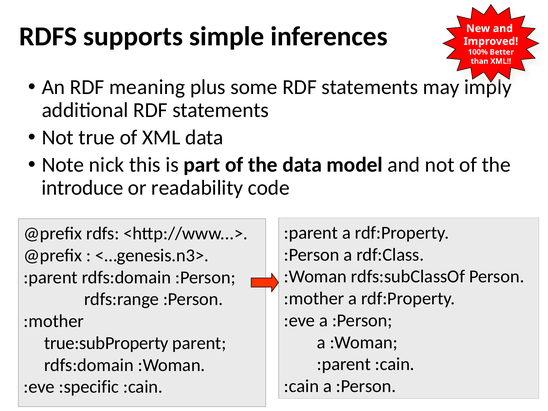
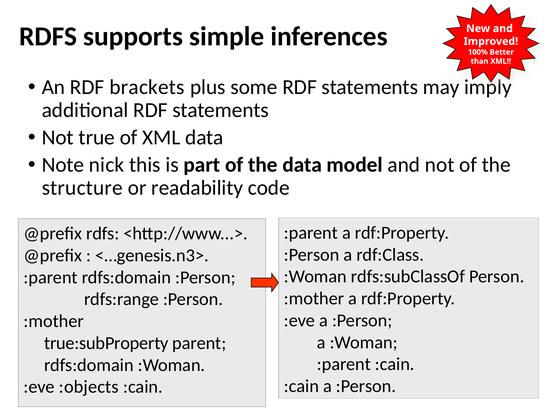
meaning: meaning -> brackets
introduce: introduce -> structure
:specific: :specific -> :objects
